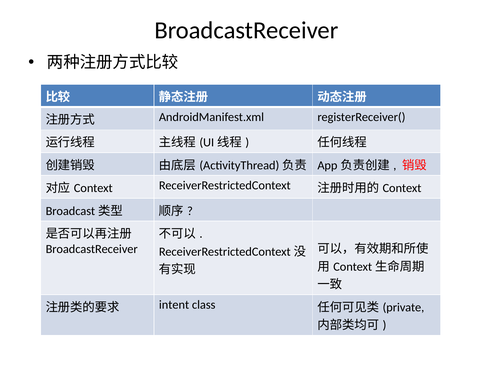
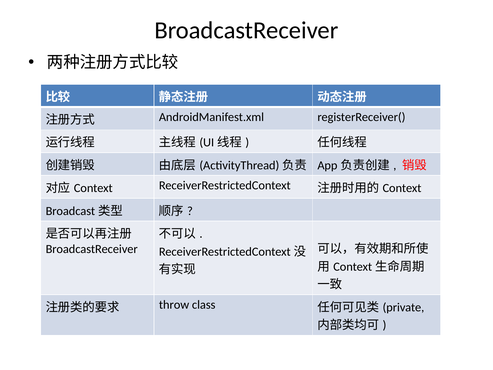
intent: intent -> throw
